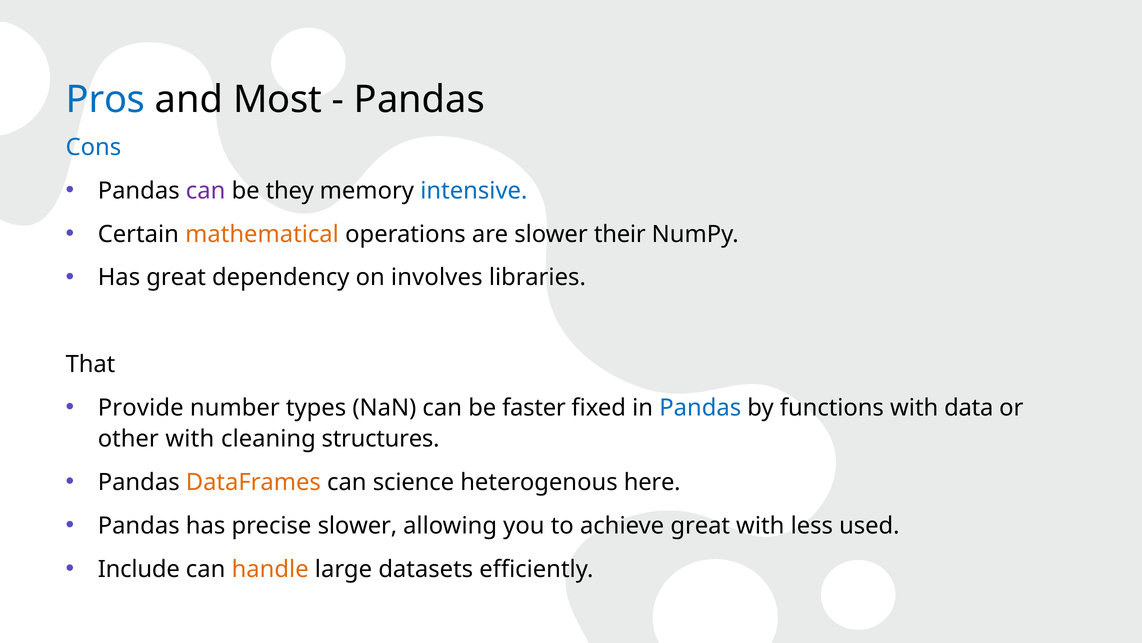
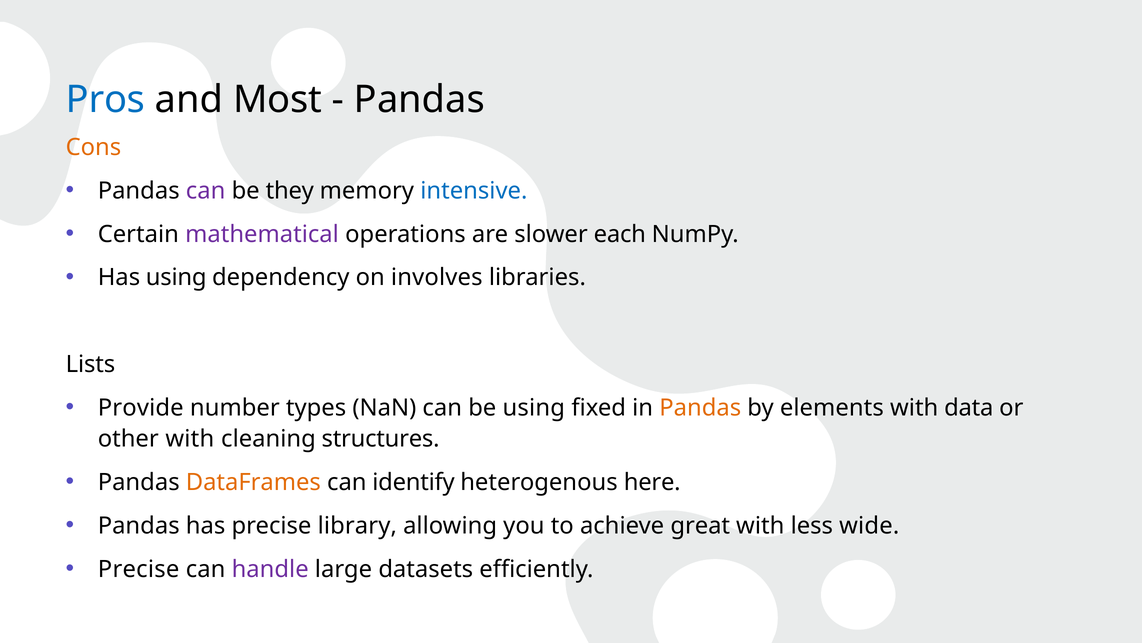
Cons colour: blue -> orange
mathematical colour: orange -> purple
their: their -> each
Has great: great -> using
That: That -> Lists
be faster: faster -> using
Pandas at (700, 407) colour: blue -> orange
functions: functions -> elements
science: science -> identify
precise slower: slower -> library
used: used -> wide
Include at (139, 569): Include -> Precise
handle colour: orange -> purple
